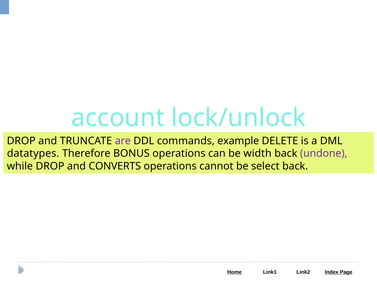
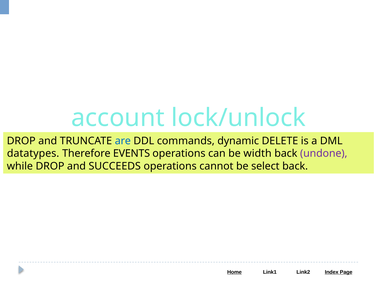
are colour: purple -> blue
example: example -> dynamic
BONUS: BONUS -> EVENTS
CONVERTS: CONVERTS -> SUCCEEDS
